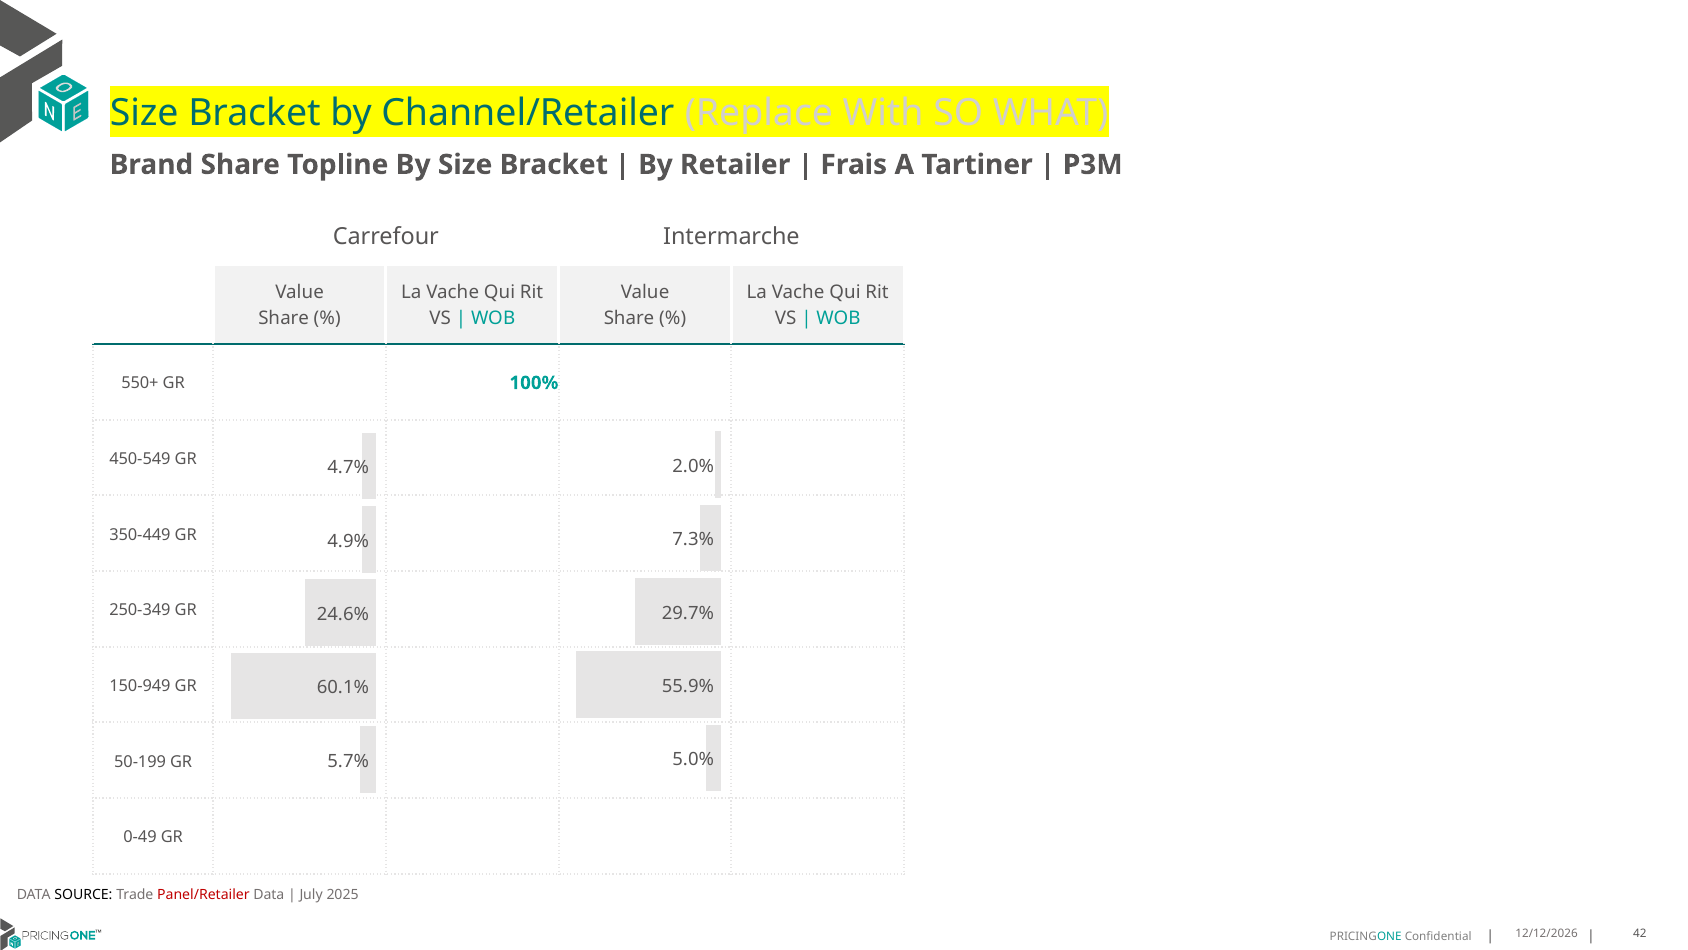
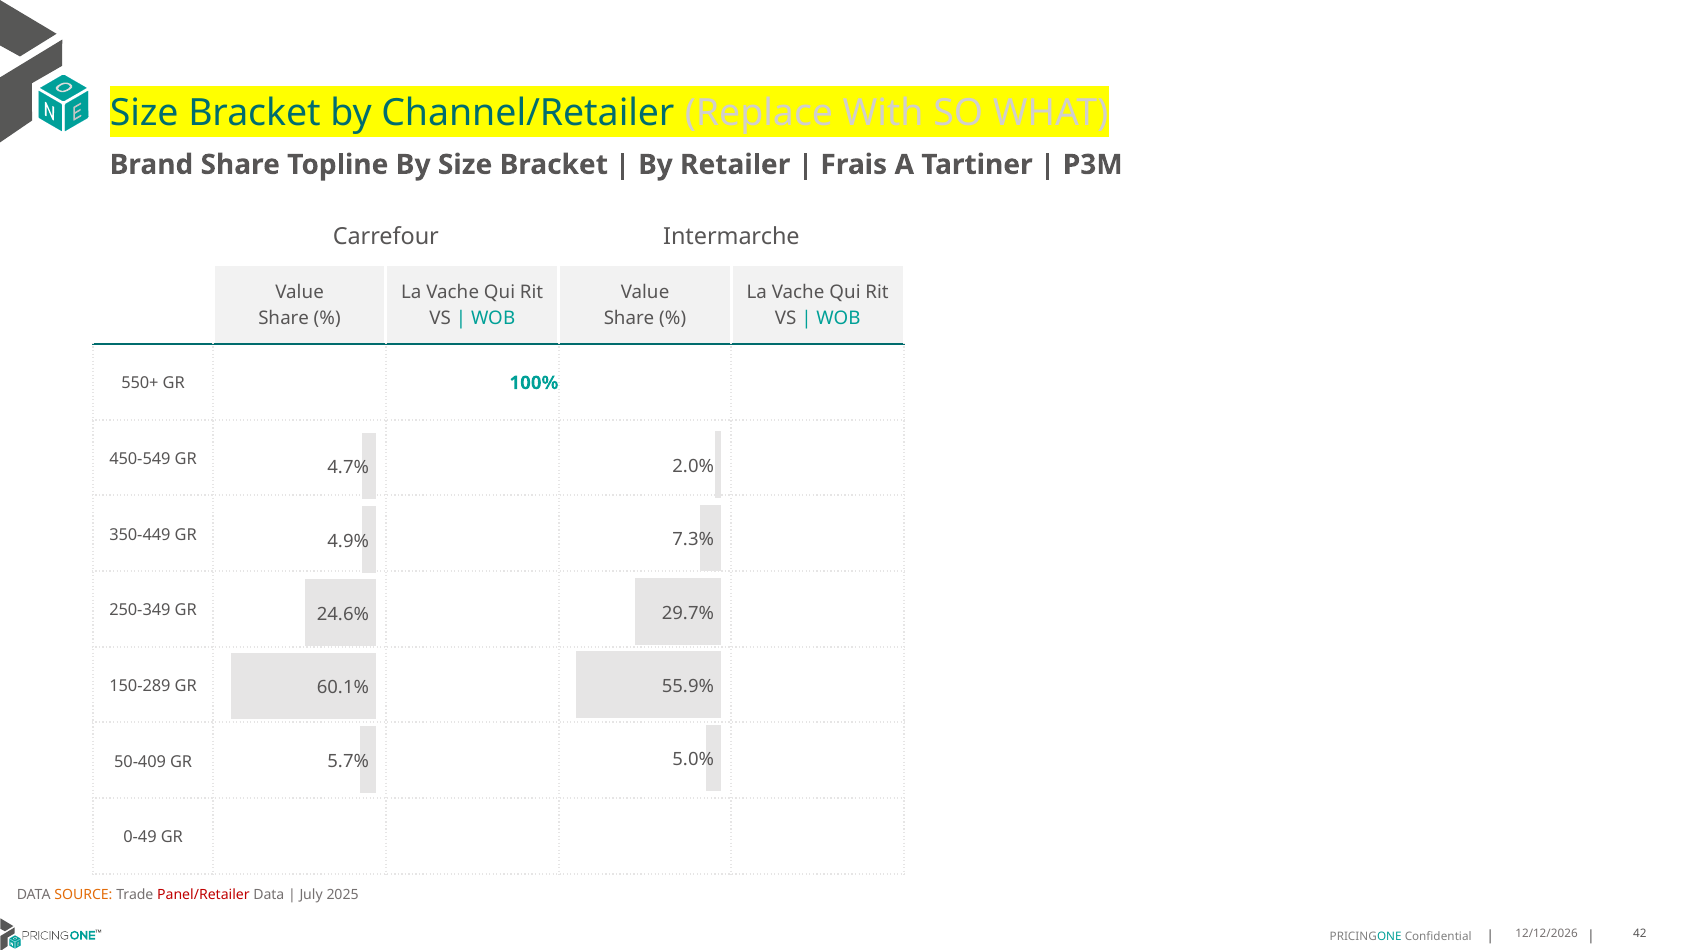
150-949: 150-949 -> 150-289
50-199: 50-199 -> 50-409
SOURCE colour: black -> orange
